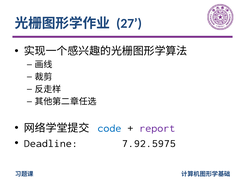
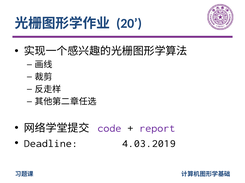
27: 27 -> 20
code colour: blue -> purple
7.92.5975: 7.92.5975 -> 4.03.2019
